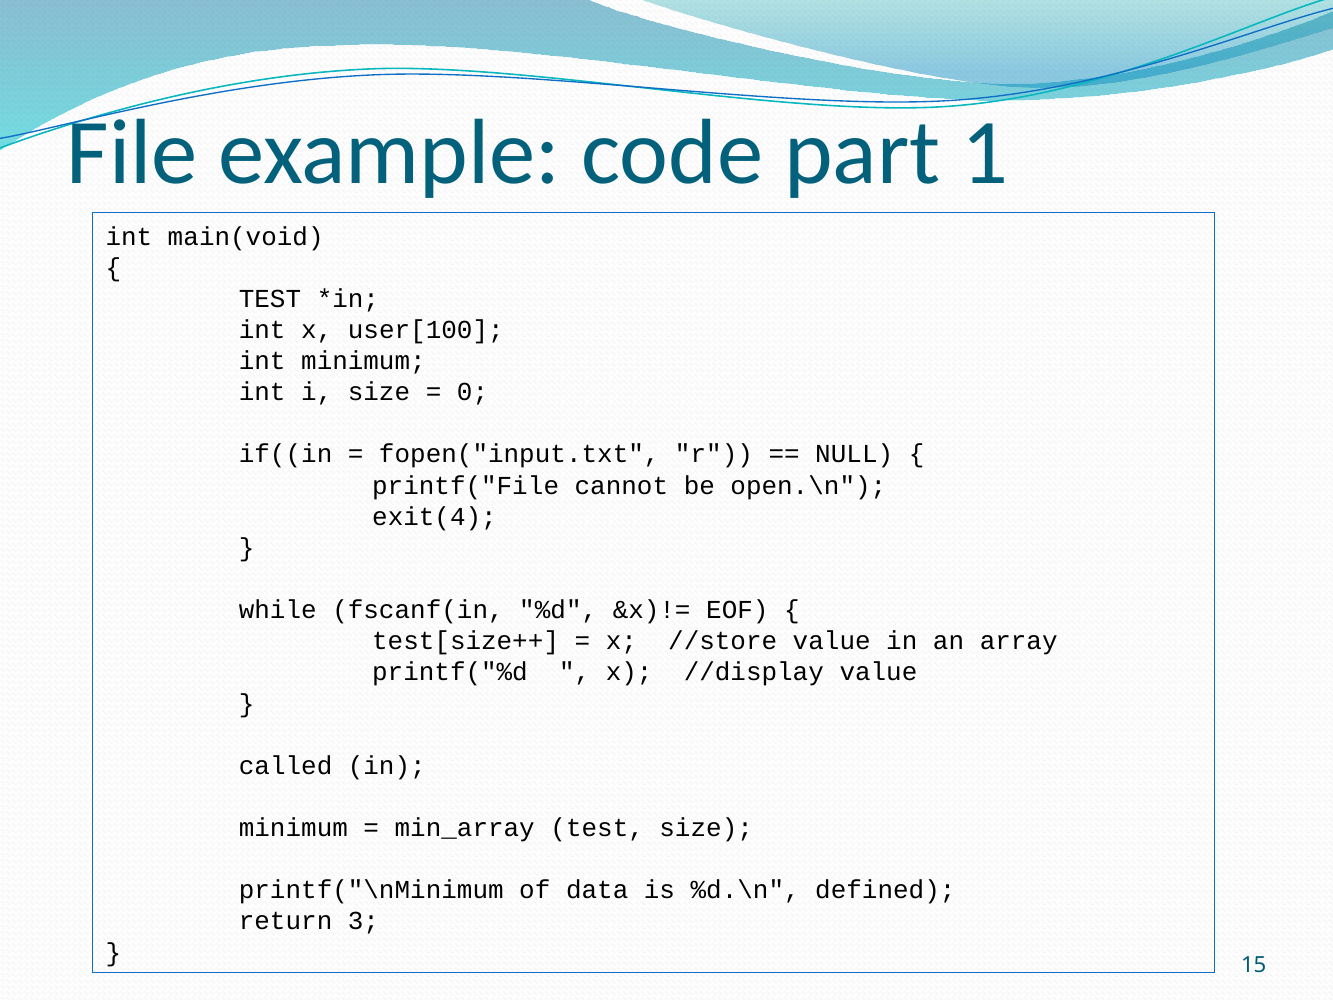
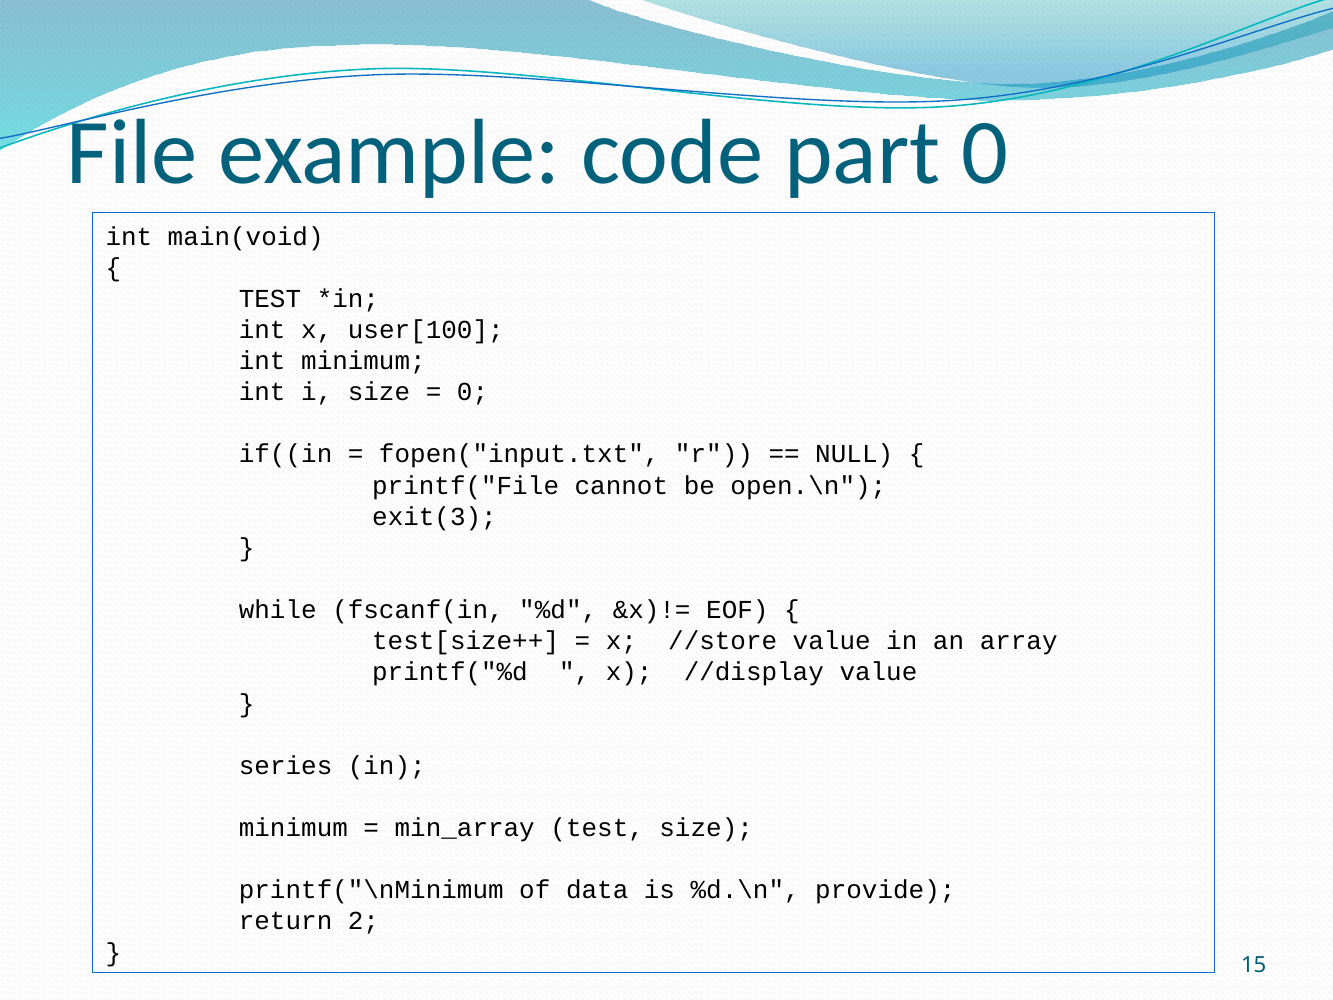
part 1: 1 -> 0
exit(4: exit(4 -> exit(3
called: called -> series
defined: defined -> provide
3: 3 -> 2
